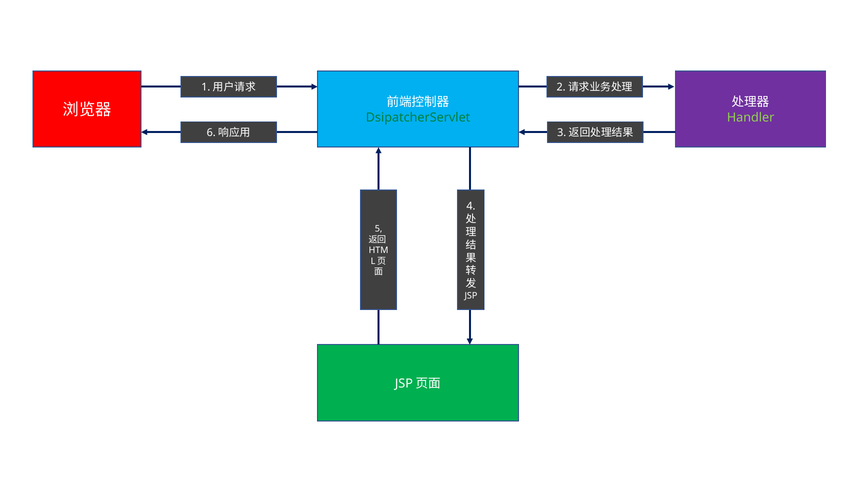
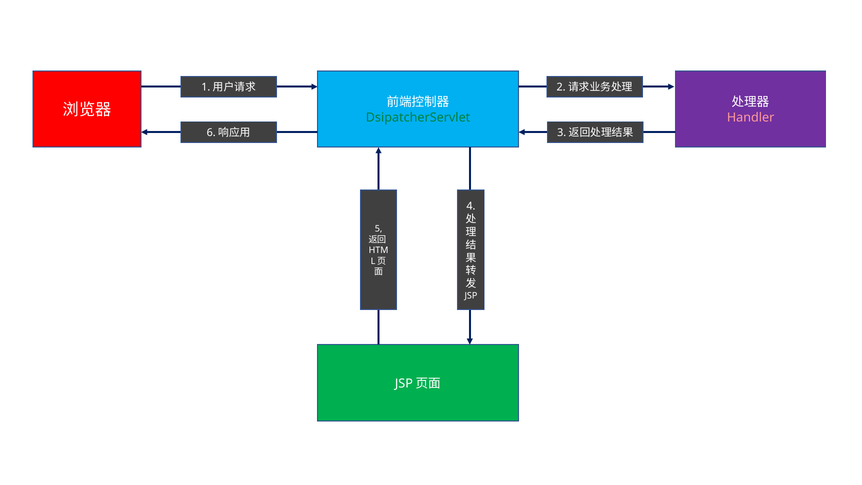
Handler colour: light green -> pink
